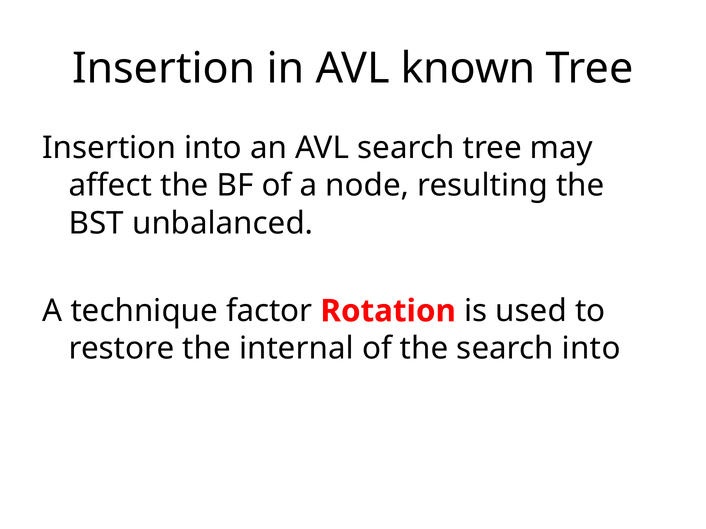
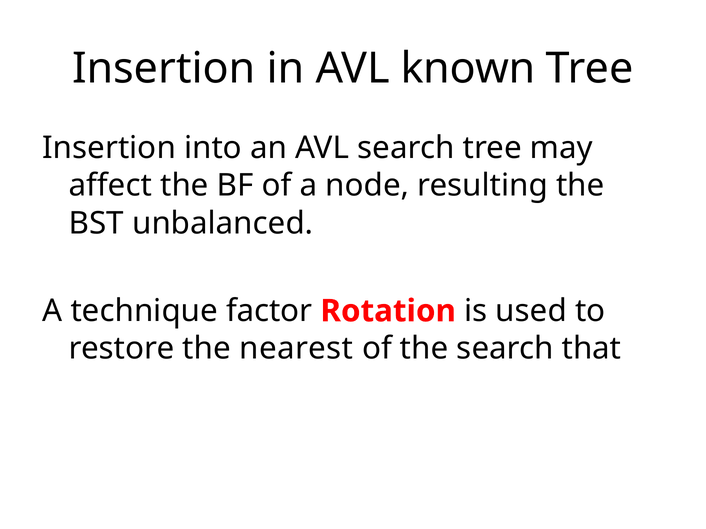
internal: internal -> nearest
search into: into -> that
